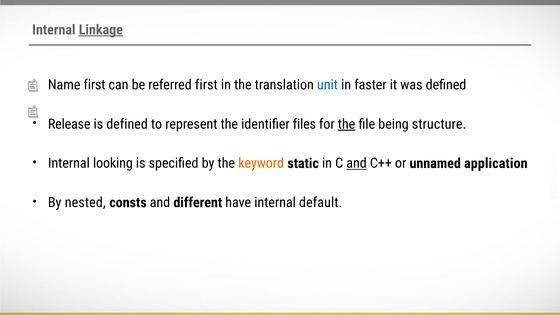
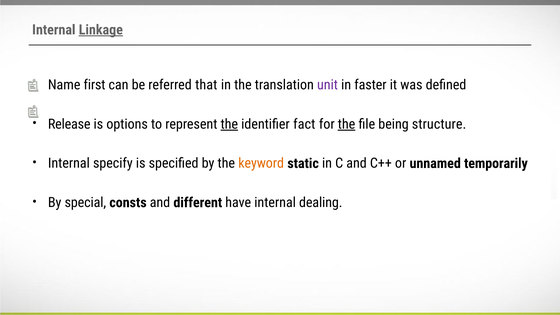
referred first: first -> that
unit colour: blue -> purple
is defined: defined -> options
the at (229, 124) underline: none -> present
files: files -> fact
looking: looking -> specify
and at (357, 163) underline: present -> none
application: application -> temporarily
nested: nested -> special
default: default -> dealing
